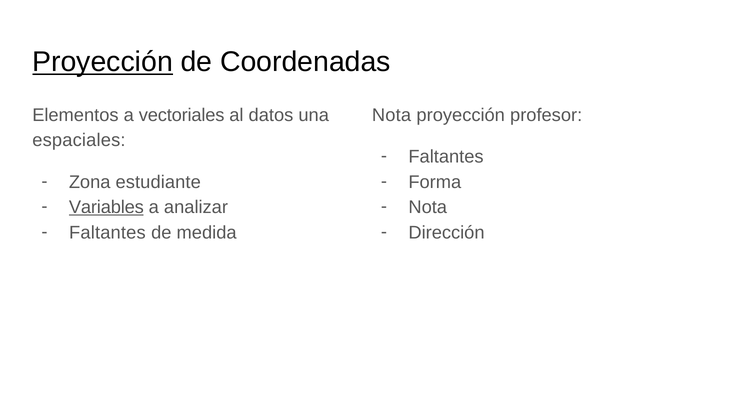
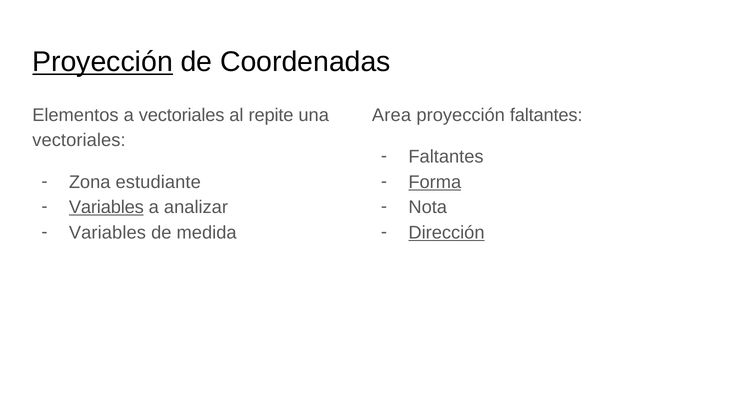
datos: datos -> repite
Nota at (392, 115): Nota -> Area
proyección profesor: profesor -> faltantes
espaciales at (79, 140): espaciales -> vectoriales
Forma underline: none -> present
Faltantes at (107, 232): Faltantes -> Variables
Dirección underline: none -> present
